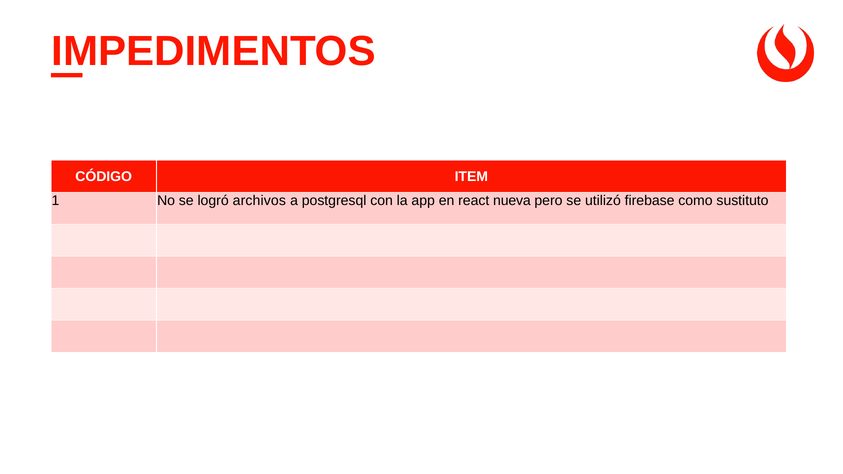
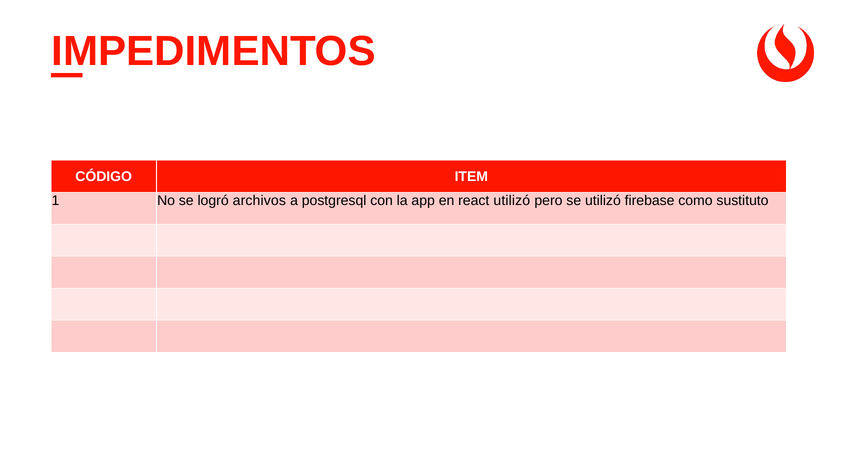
react nueva: nueva -> utilizó
